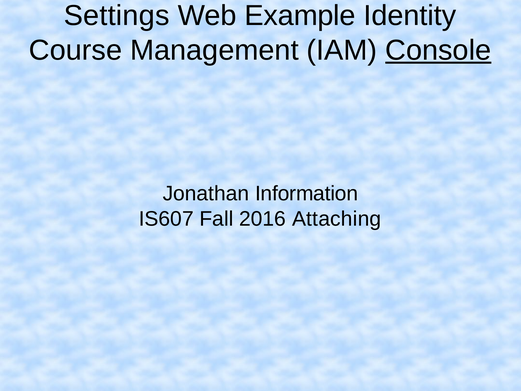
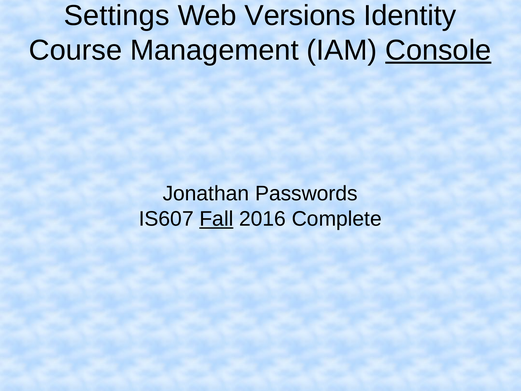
Example: Example -> Versions
Information: Information -> Passwords
Fall underline: none -> present
Attaching: Attaching -> Complete
